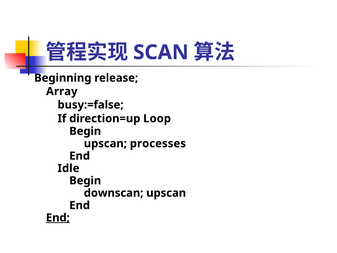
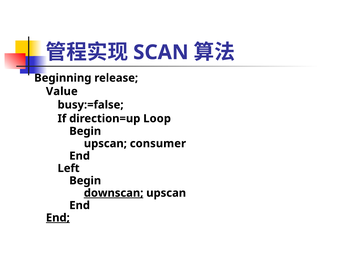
Array: Array -> Value
processes: processes -> consumer
Idle: Idle -> Left
downscan underline: none -> present
